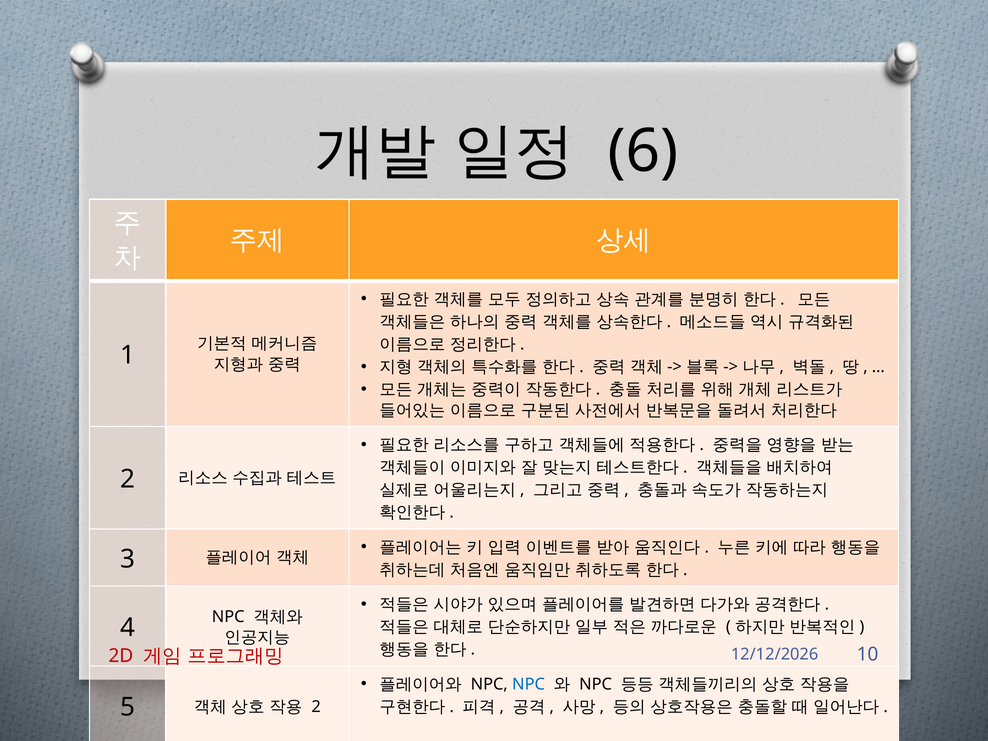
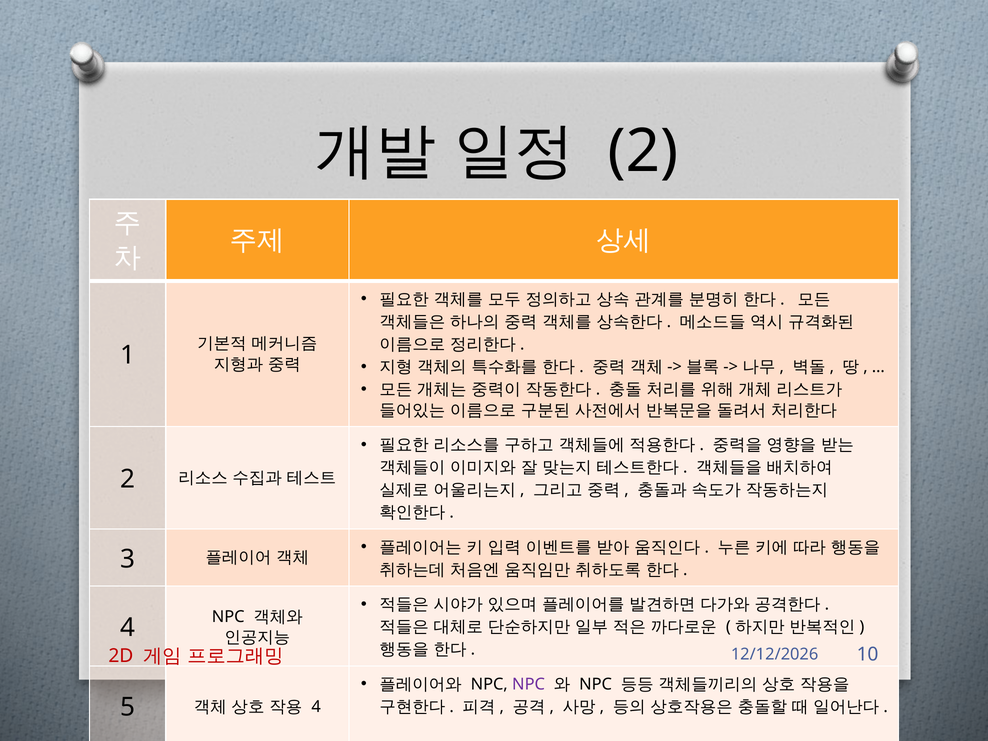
6 at (643, 151): 6 -> 2
NPC at (529, 684) colour: blue -> purple
2 at (316, 707): 2 -> 4
